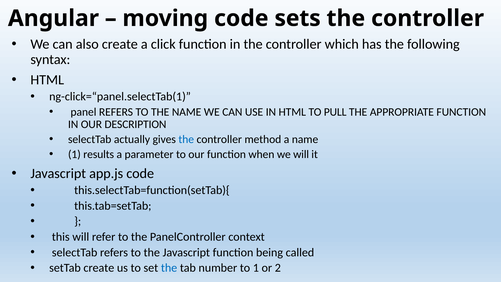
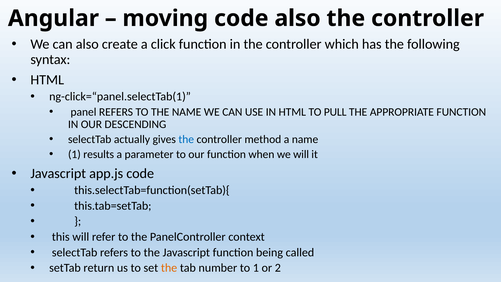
code sets: sets -> also
DESCRIPTION: DESCRIPTION -> DESCENDING
setTab create: create -> return
the at (169, 268) colour: blue -> orange
